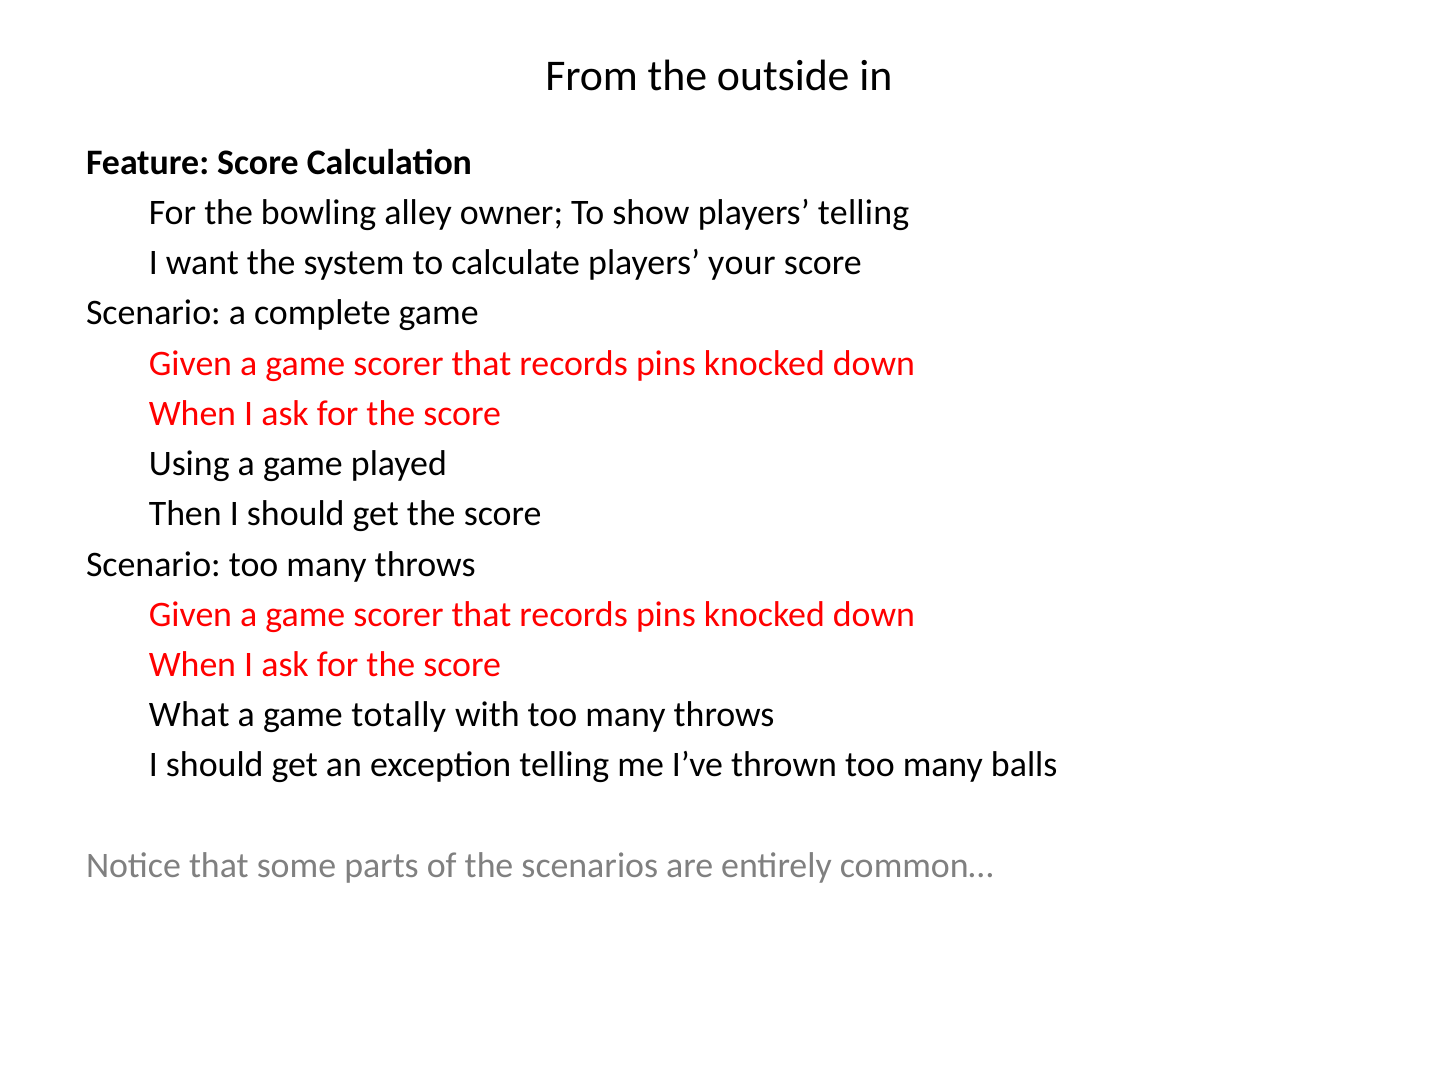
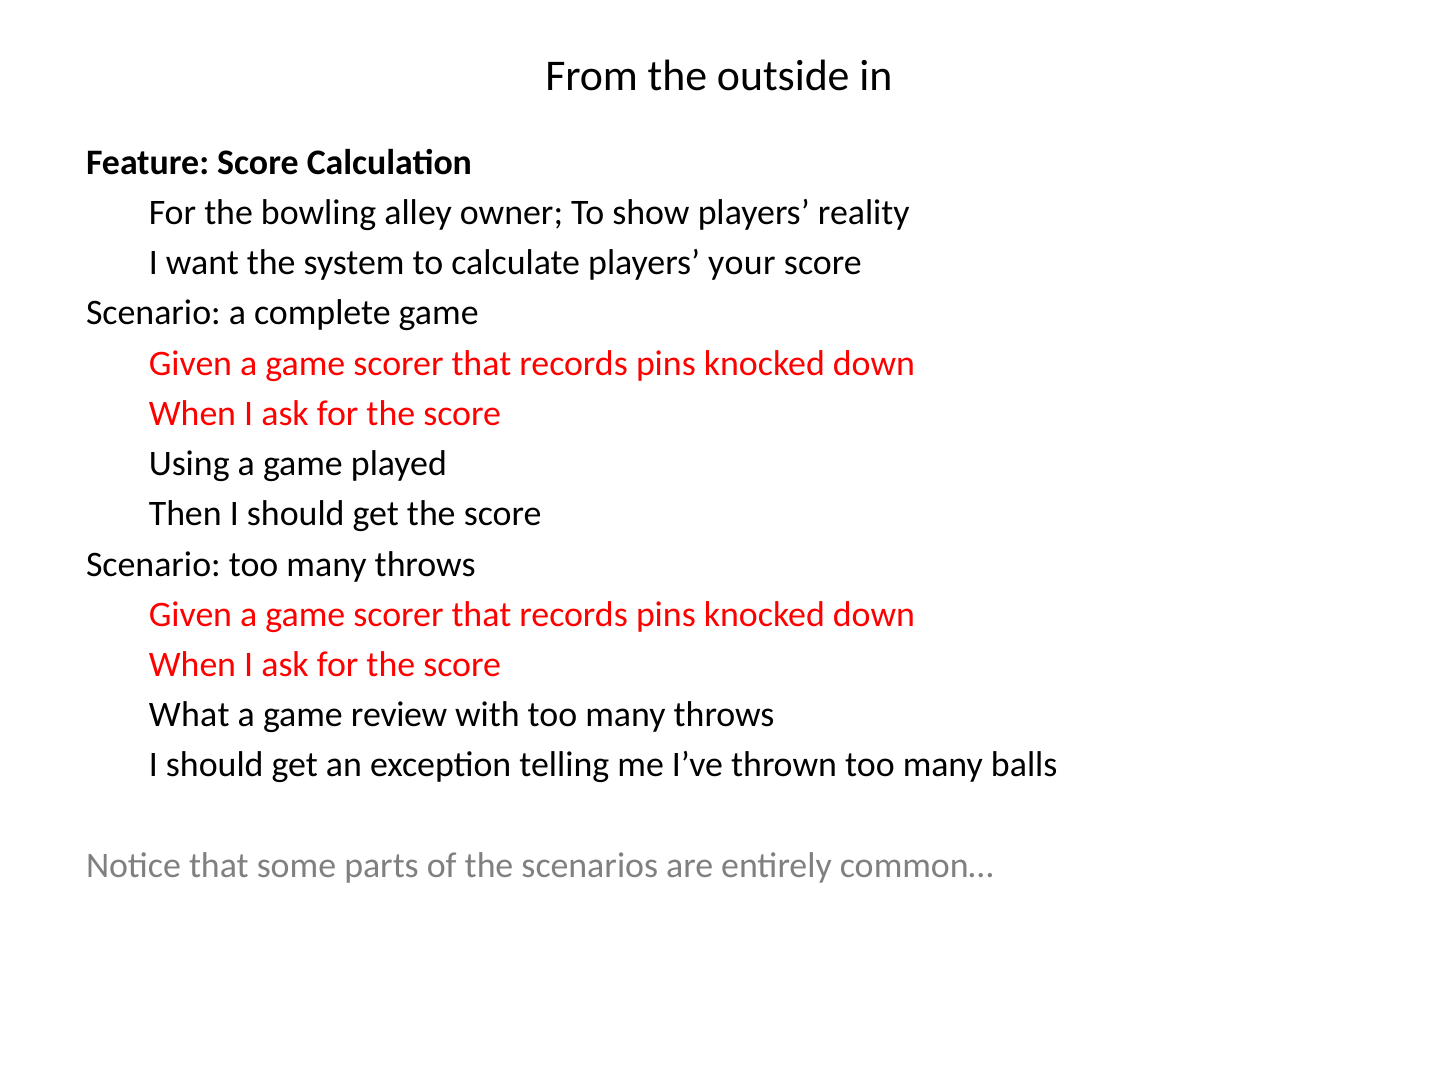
players telling: telling -> reality
totally: totally -> review
